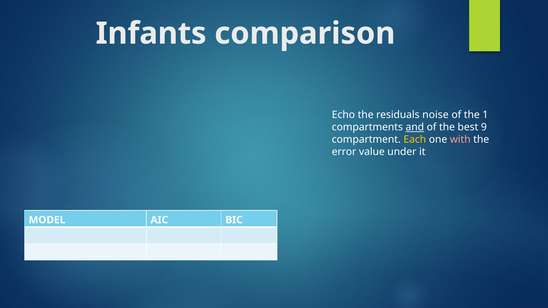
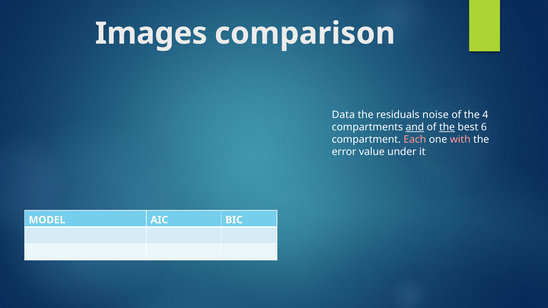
Infants: Infants -> Images
Echo: Echo -> Data
1: 1 -> 4
the at (447, 127) underline: none -> present
9: 9 -> 6
Each colour: yellow -> pink
